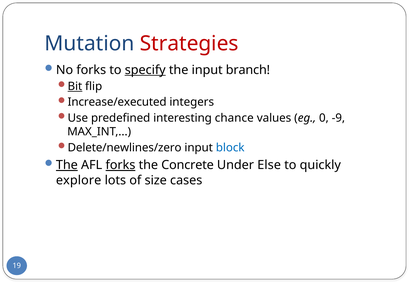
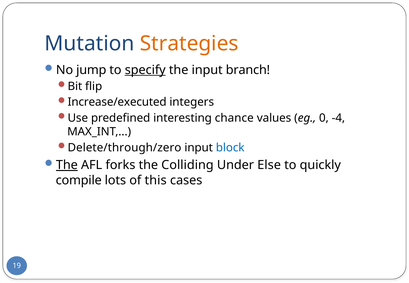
Strategies colour: red -> orange
No forks: forks -> jump
Bit underline: present -> none
-9: -9 -> -4
Delete/newlines/zero: Delete/newlines/zero -> Delete/through/zero
forks at (120, 165) underline: present -> none
Concrete: Concrete -> Colliding
explore: explore -> compile
size: size -> this
